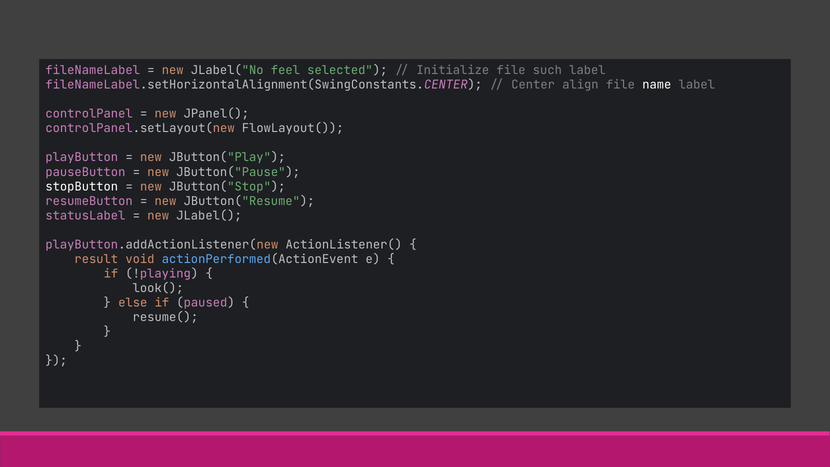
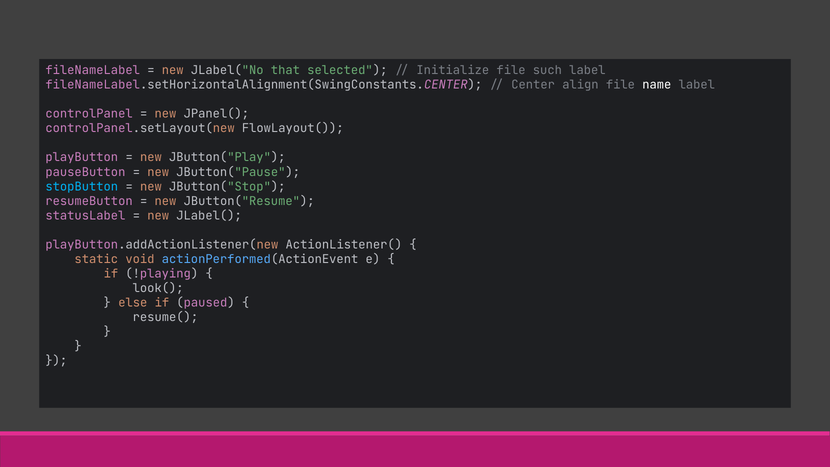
feel: feel -> that
stopButton colour: white -> light blue
result: result -> static
